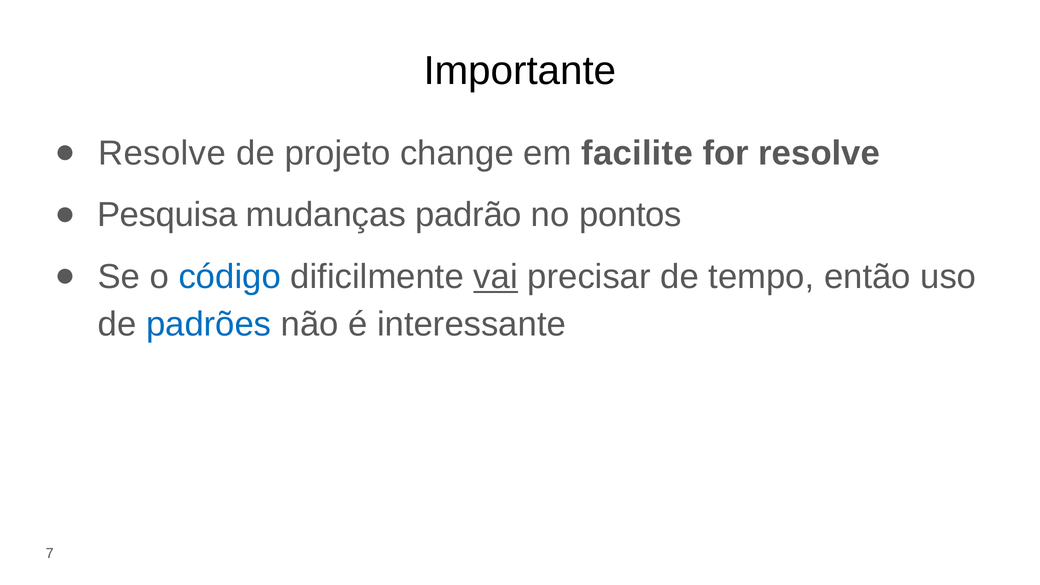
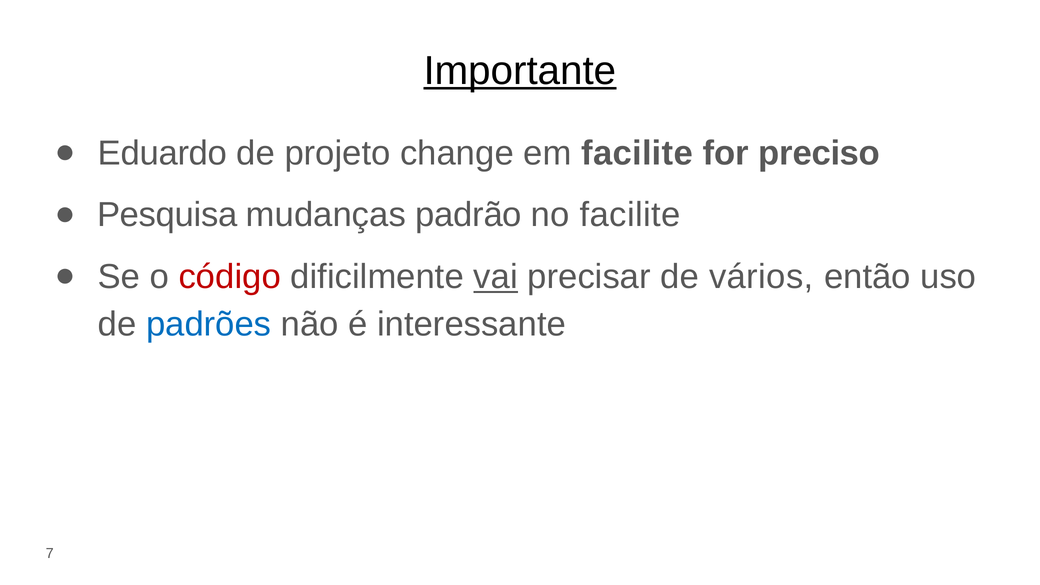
Importante underline: none -> present
Resolve at (162, 153): Resolve -> Eduardo
for resolve: resolve -> preciso
no pontos: pontos -> facilite
código colour: blue -> red
tempo: tempo -> vários
